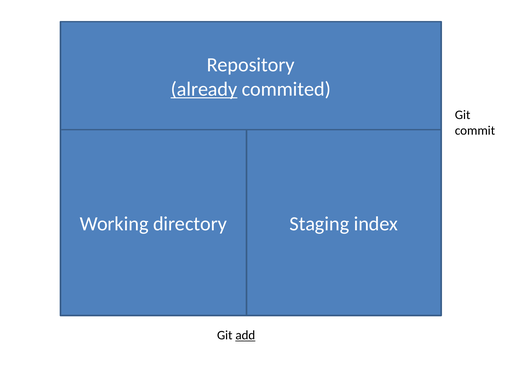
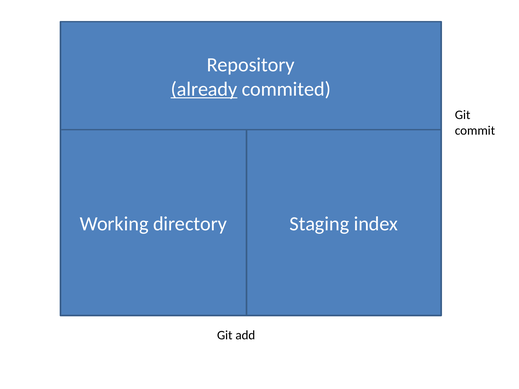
add underline: present -> none
